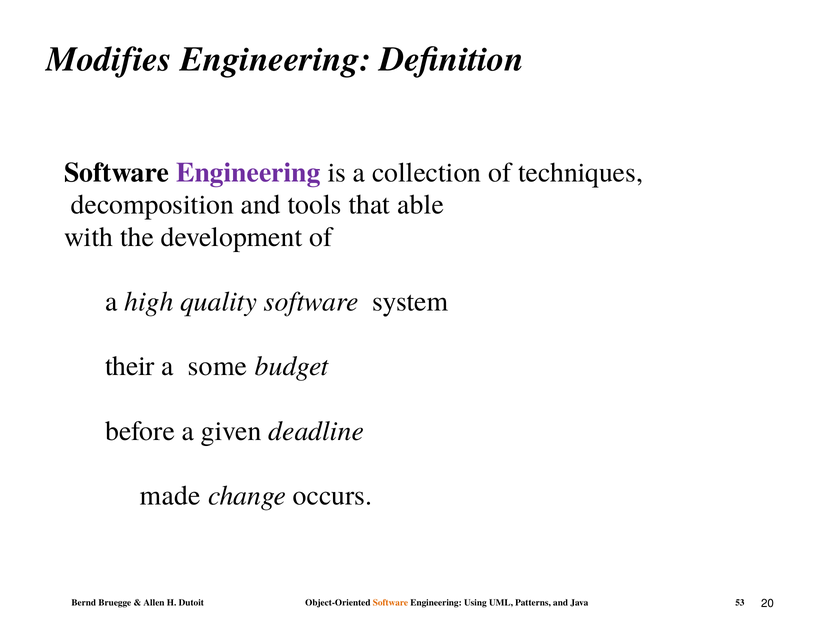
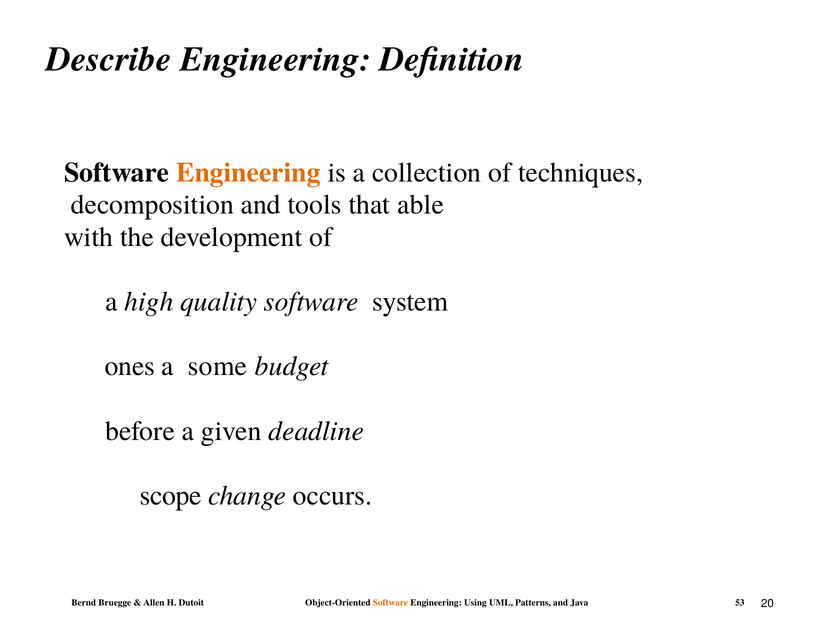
Modifies: Modifies -> Describe
Engineering at (248, 172) colour: purple -> orange
their: their -> ones
made: made -> scope
